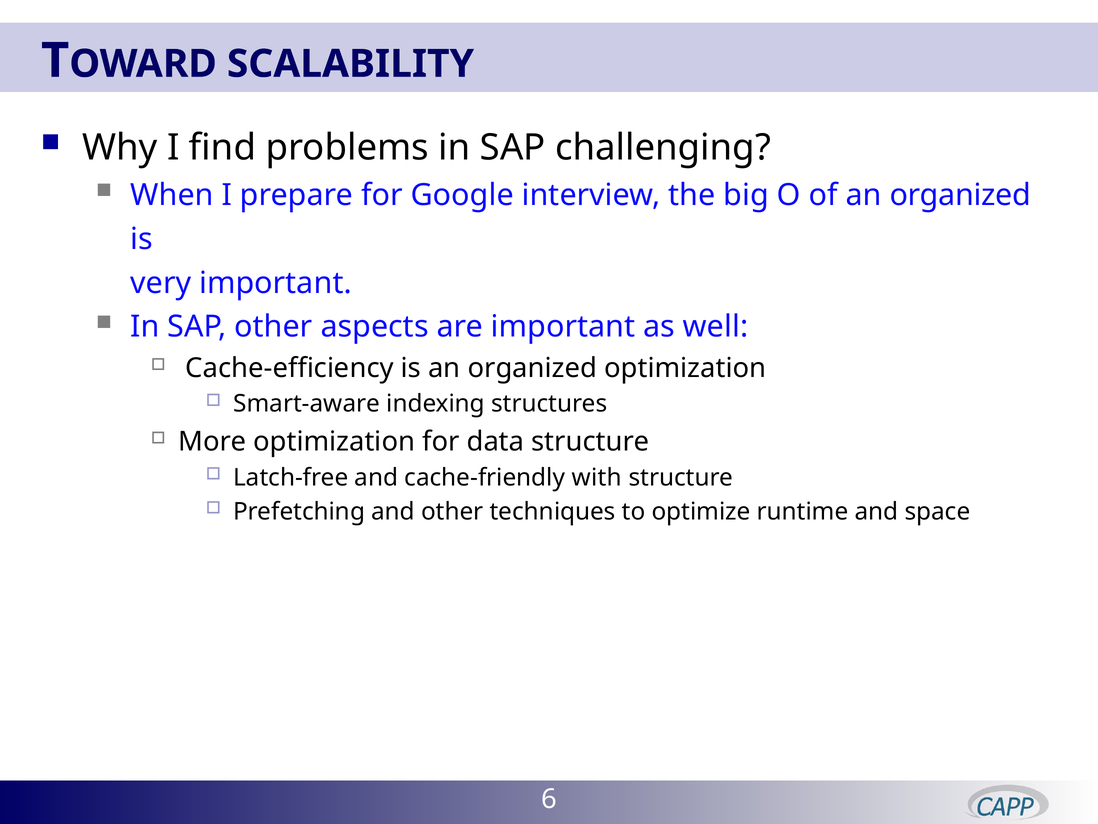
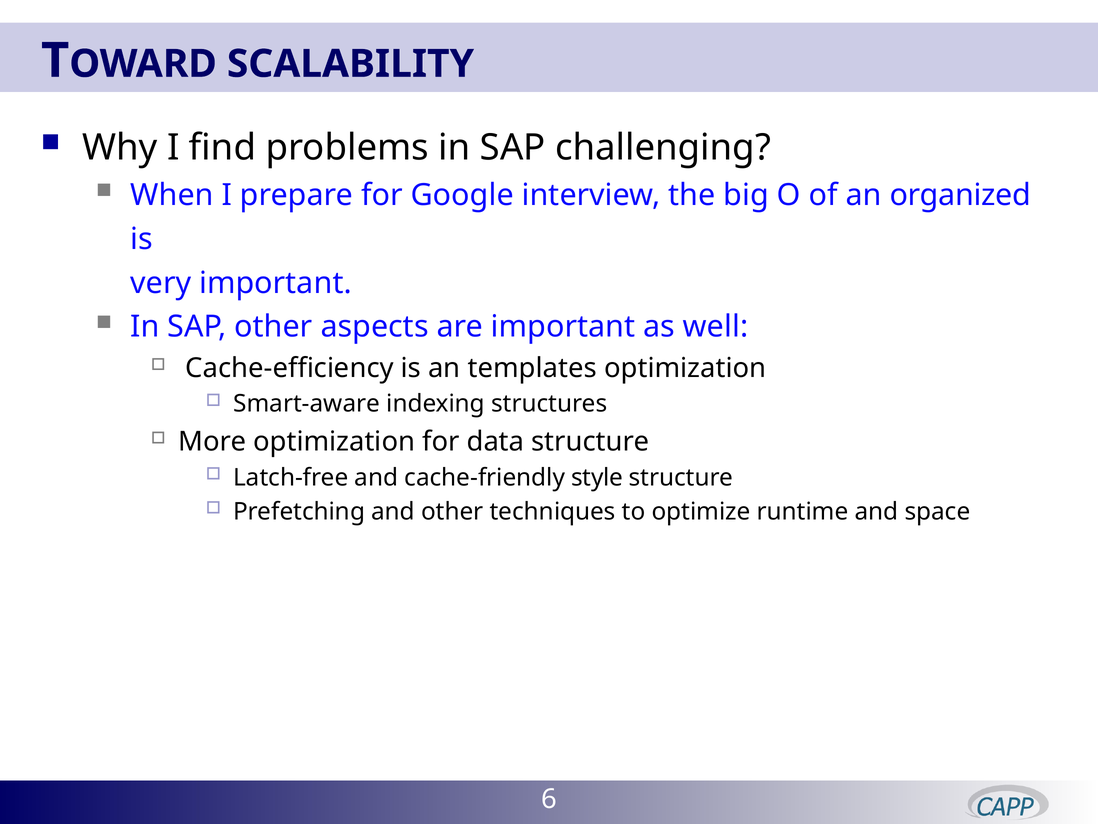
is an organized: organized -> templates
with: with -> style
